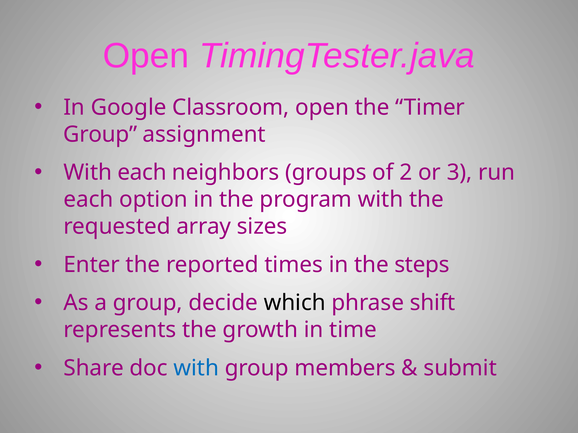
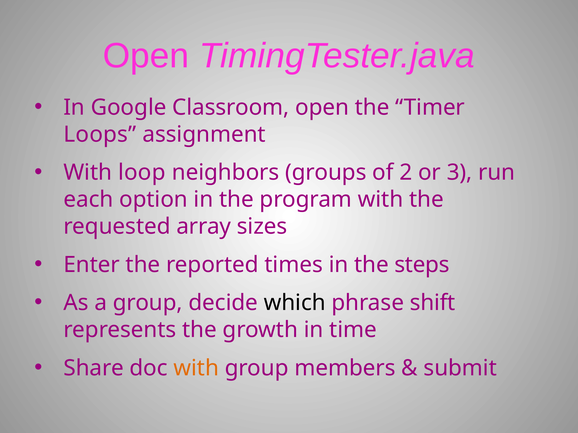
Group at (100, 134): Group -> Loops
With each: each -> loop
with at (196, 368) colour: blue -> orange
